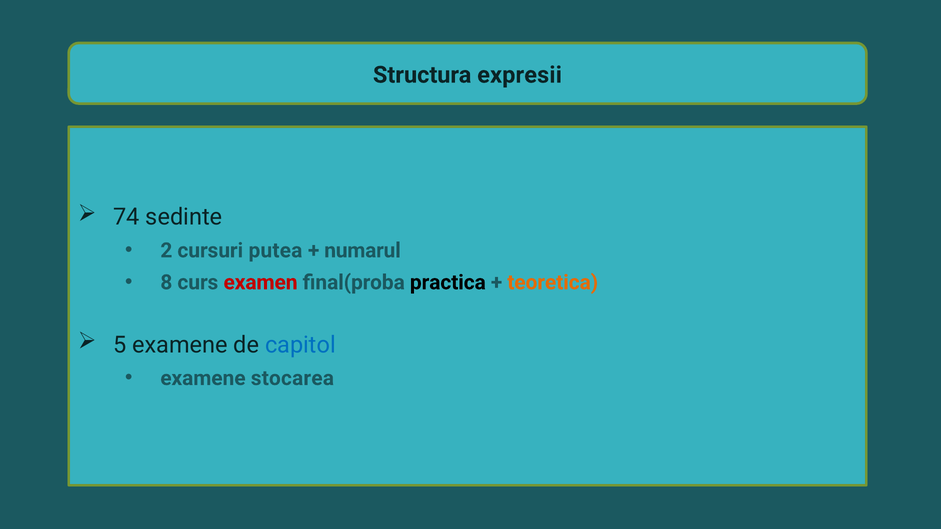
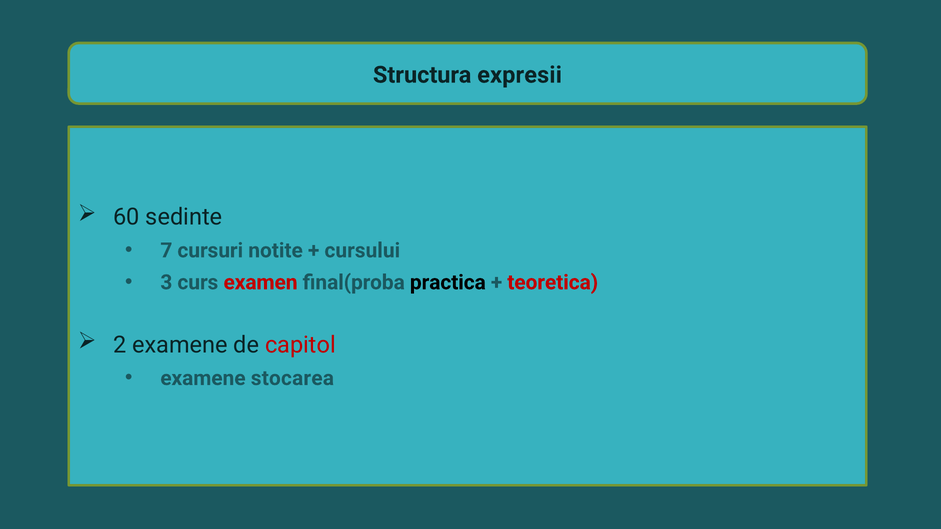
74: 74 -> 60
2: 2 -> 7
putea: putea -> notite
numarul: numarul -> cursului
8: 8 -> 3
teoretica colour: orange -> red
5: 5 -> 2
capitol colour: blue -> red
